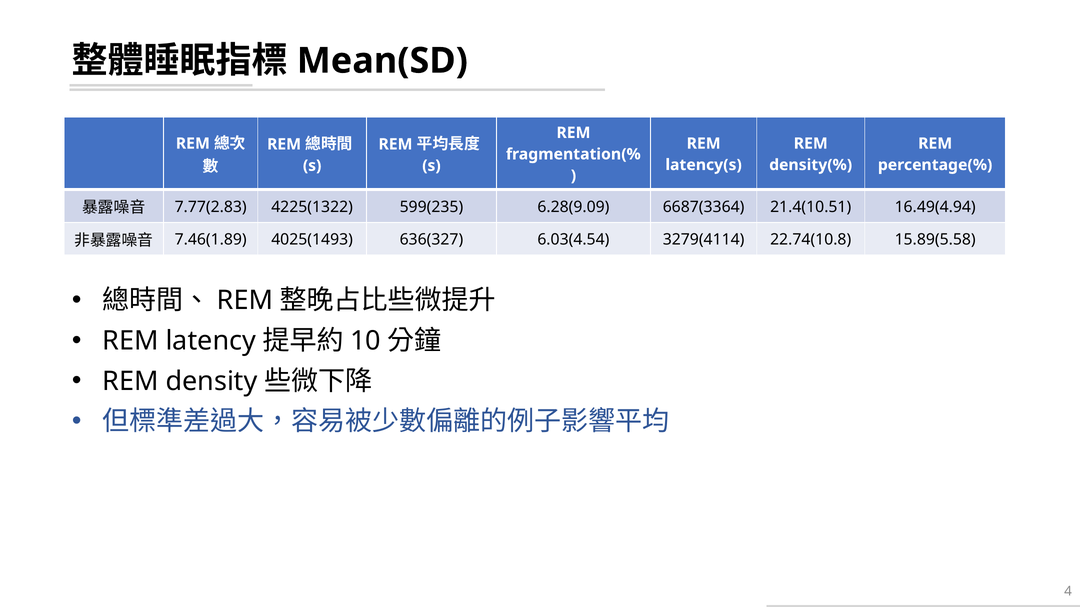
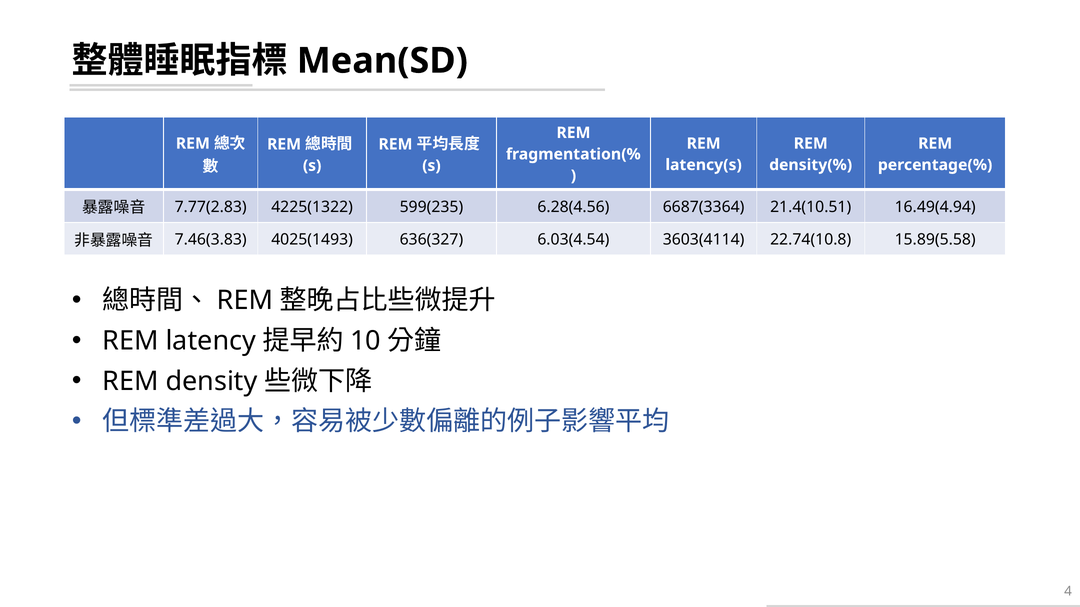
6.28(9.09: 6.28(9.09 -> 6.28(4.56
7.46(1.89: 7.46(1.89 -> 7.46(3.83
3279(4114: 3279(4114 -> 3603(4114
